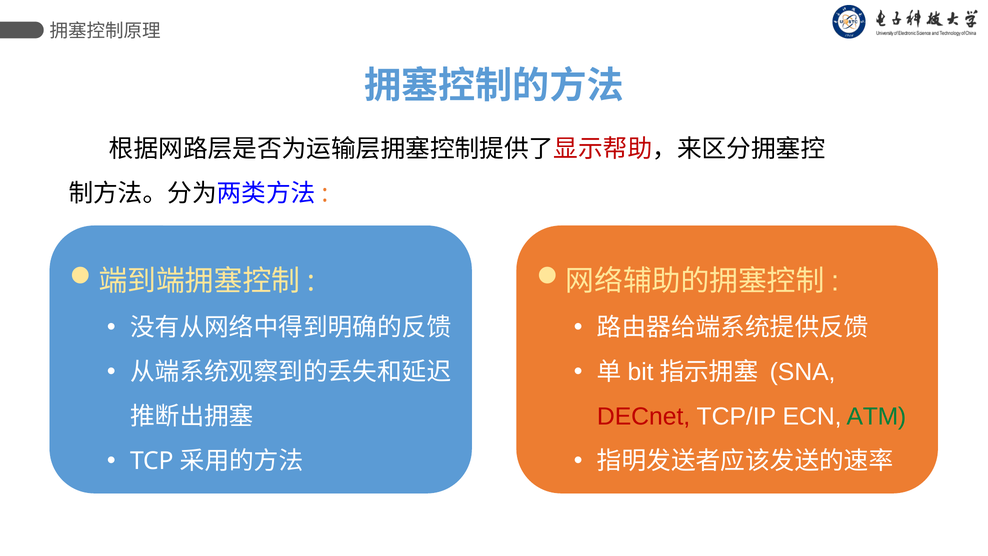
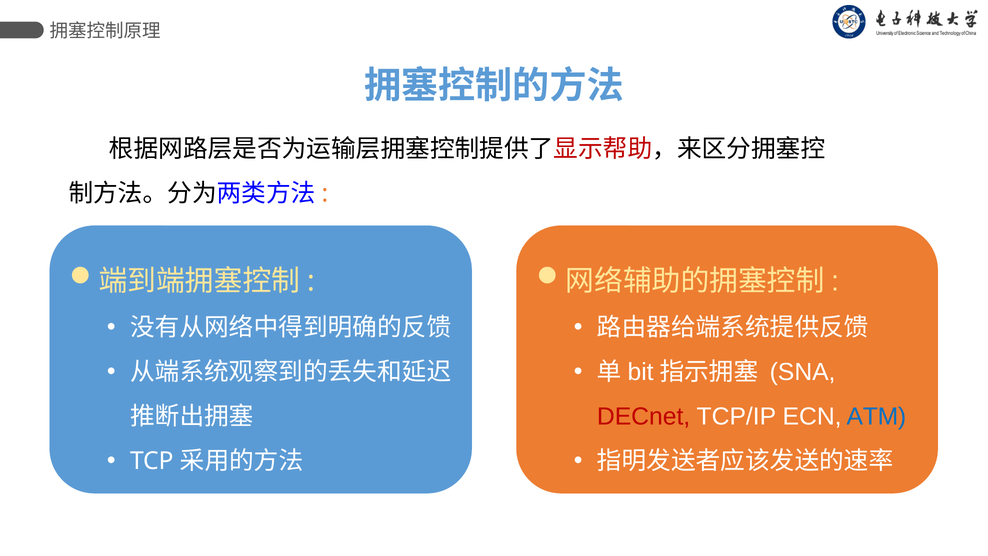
ATM colour: green -> blue
